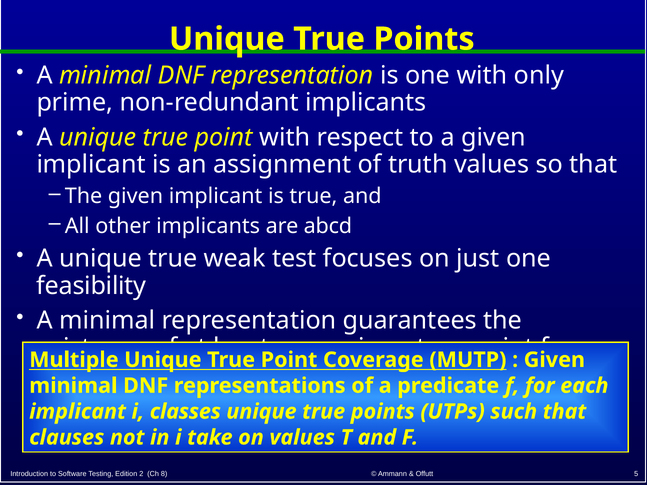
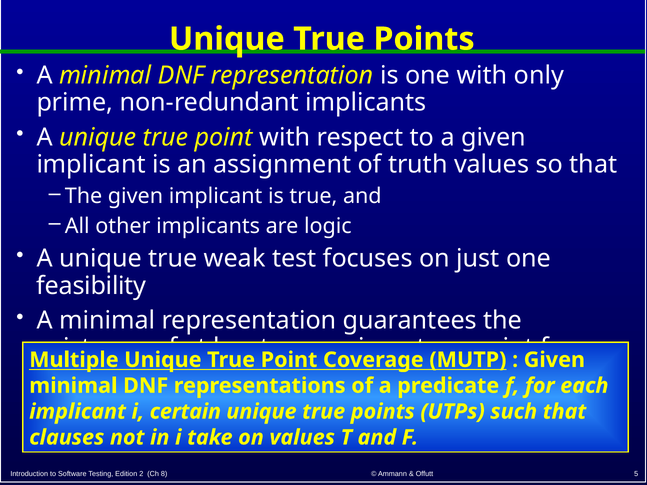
abcd: abcd -> logic
classes: classes -> certain
